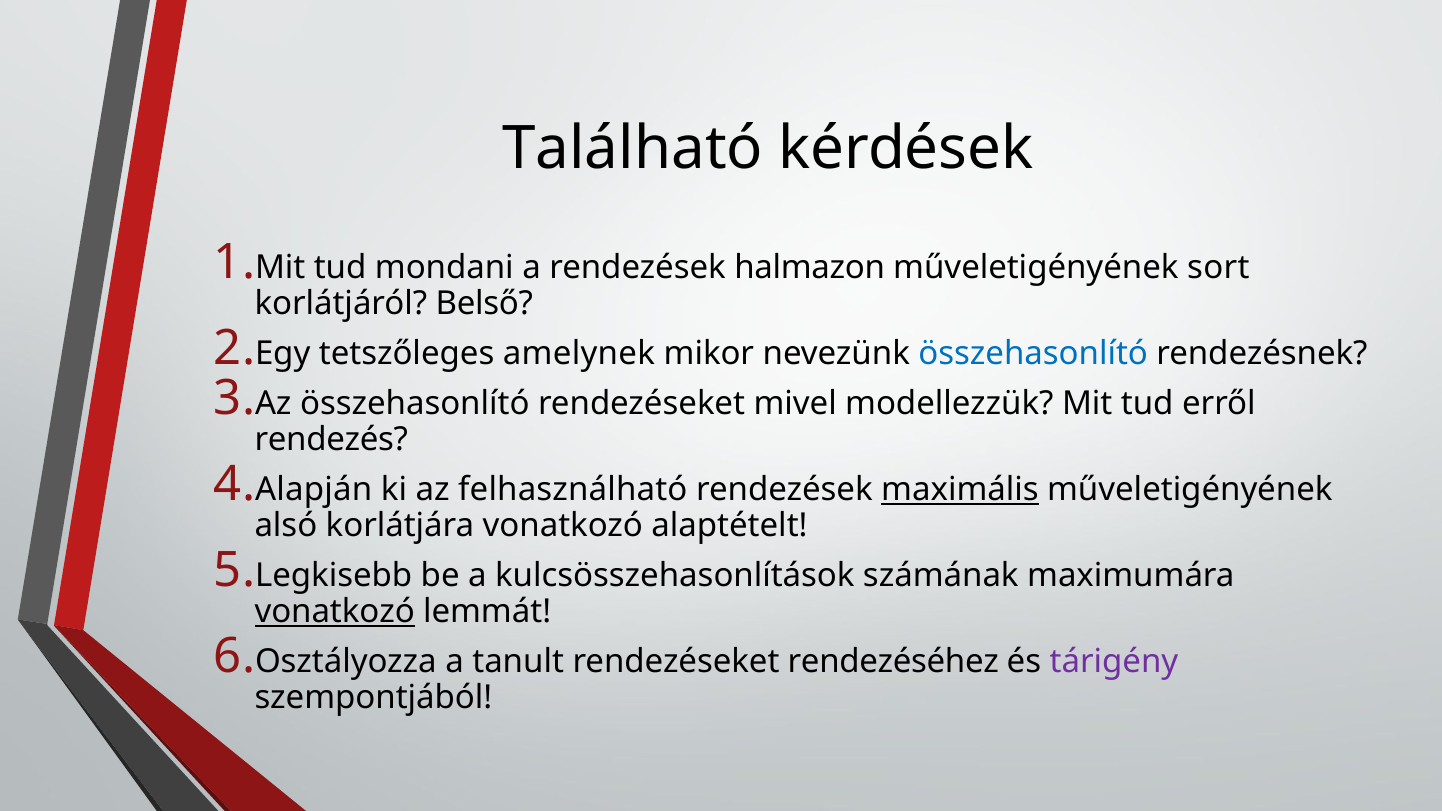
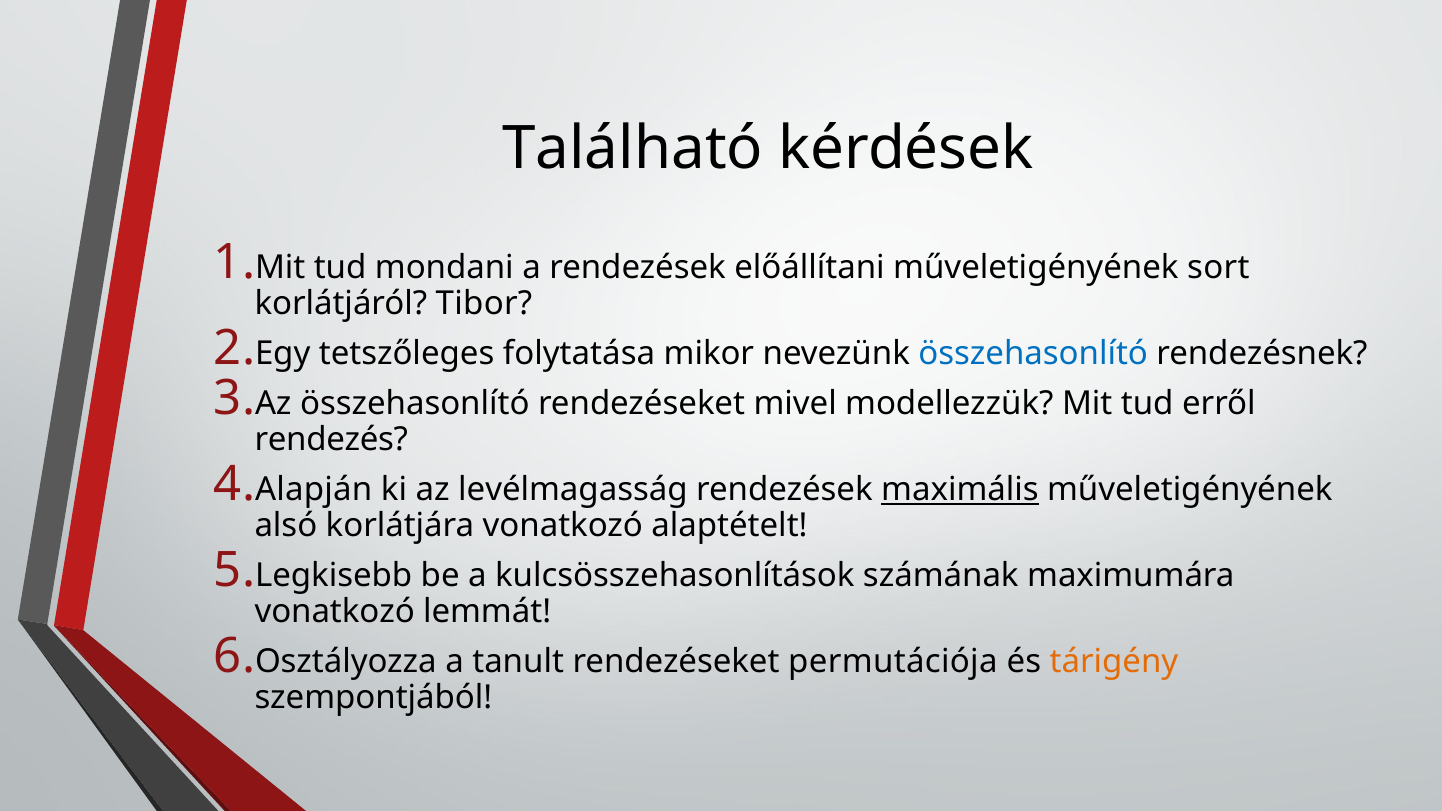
halmazon: halmazon -> előállítani
Belső: Belső -> Tibor
amelynek: amelynek -> folytatása
felhasználható: felhasználható -> levélmagasság
vonatkozó at (335, 612) underline: present -> none
rendezéséhez: rendezéséhez -> permutációja
tárigény colour: purple -> orange
